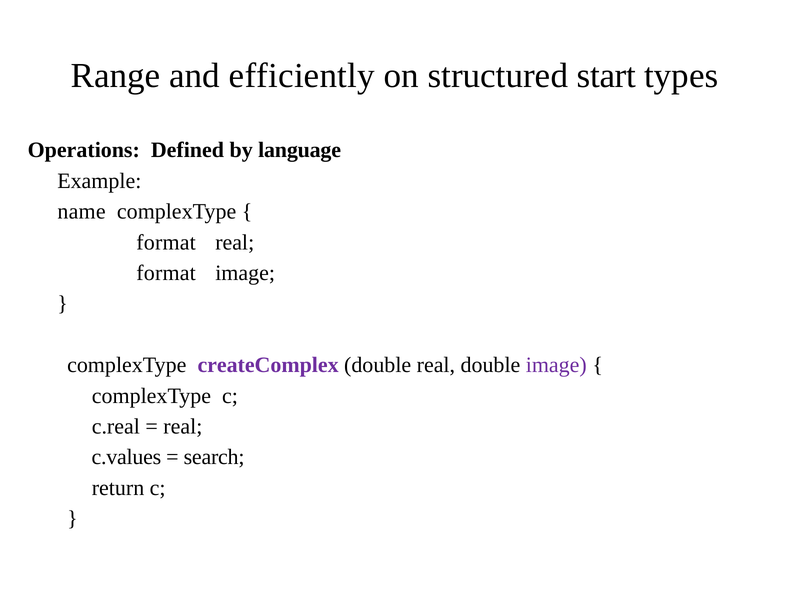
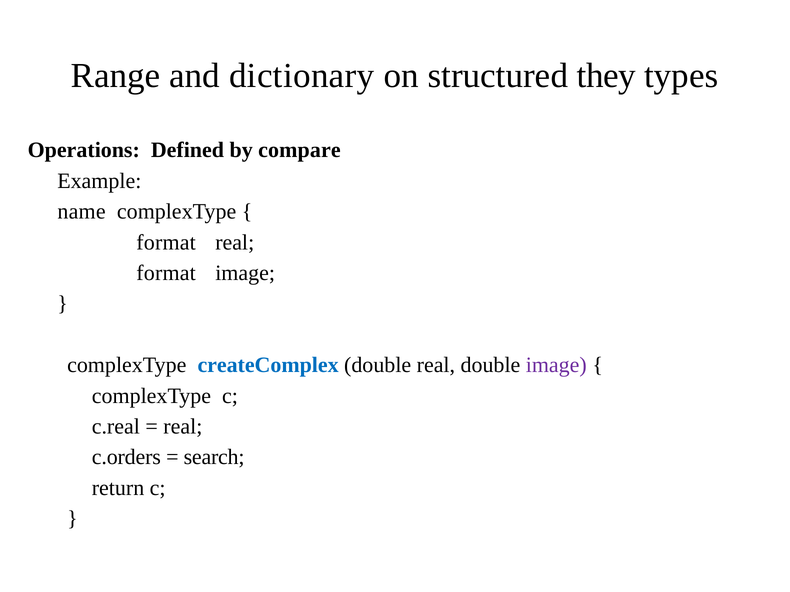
efficiently: efficiently -> dictionary
start: start -> they
language: language -> compare
createComplex colour: purple -> blue
c.values: c.values -> c.orders
